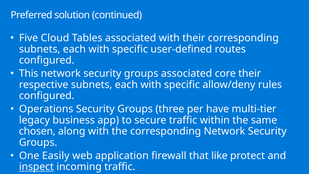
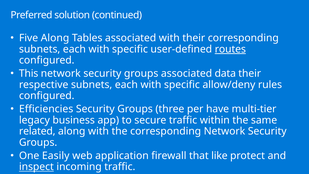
Five Cloud: Cloud -> Along
routes underline: none -> present
core: core -> data
Operations: Operations -> Efficiencies
chosen: chosen -> related
